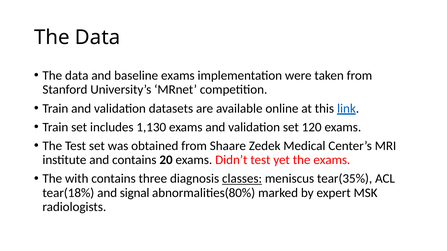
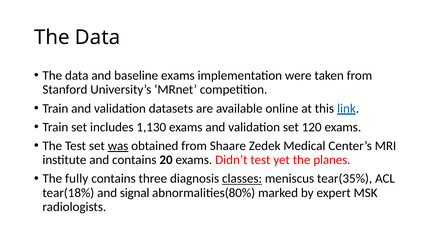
was underline: none -> present
the exams: exams -> planes
with: with -> fully
